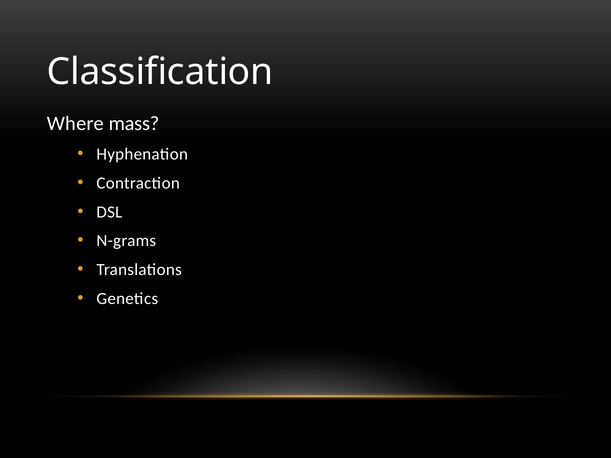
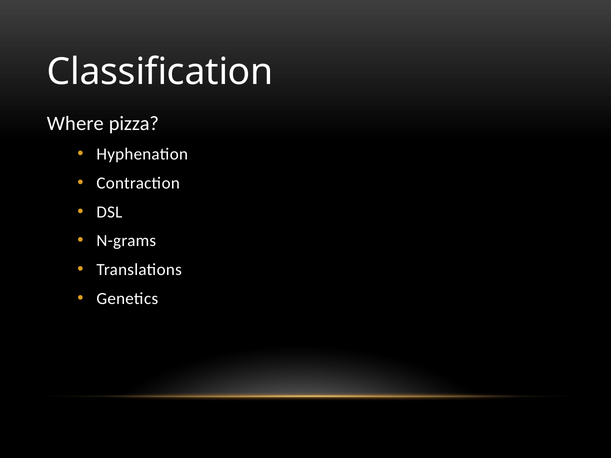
mass: mass -> pizza
